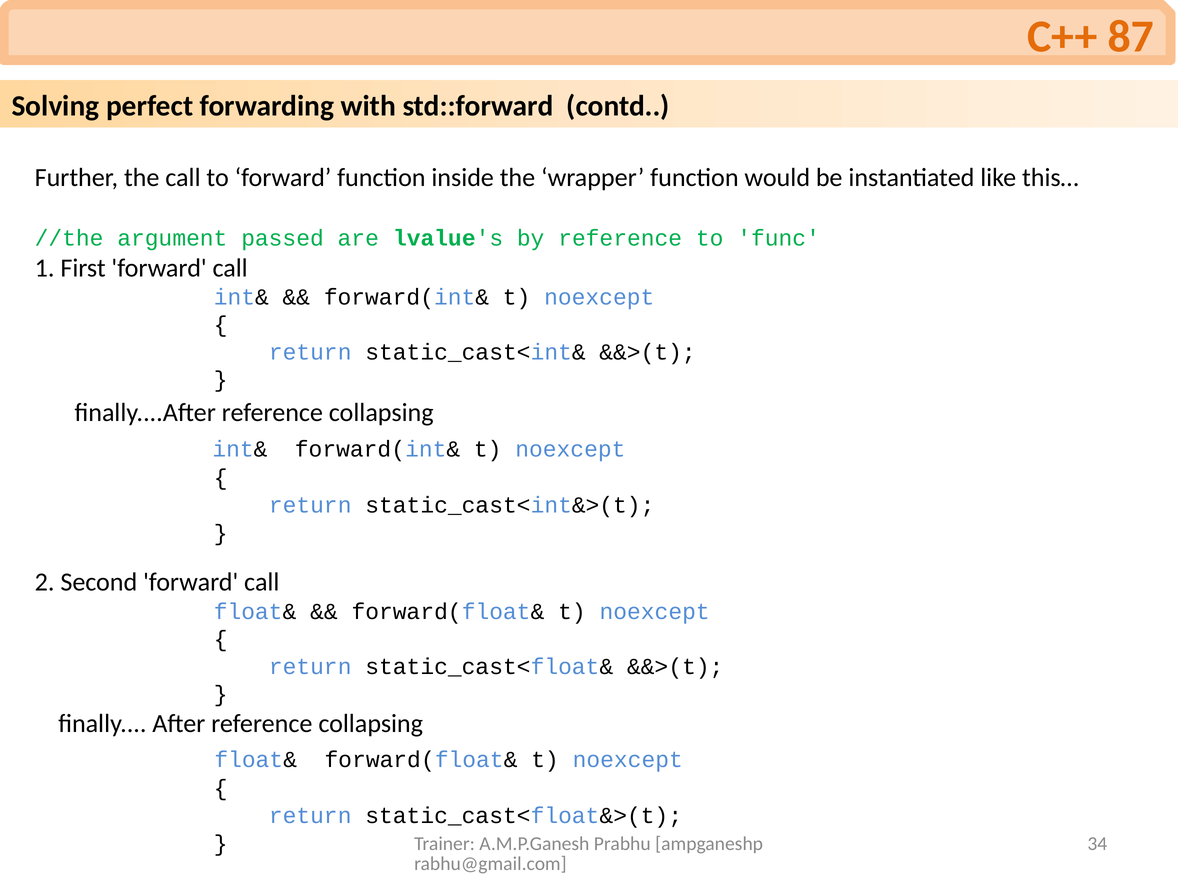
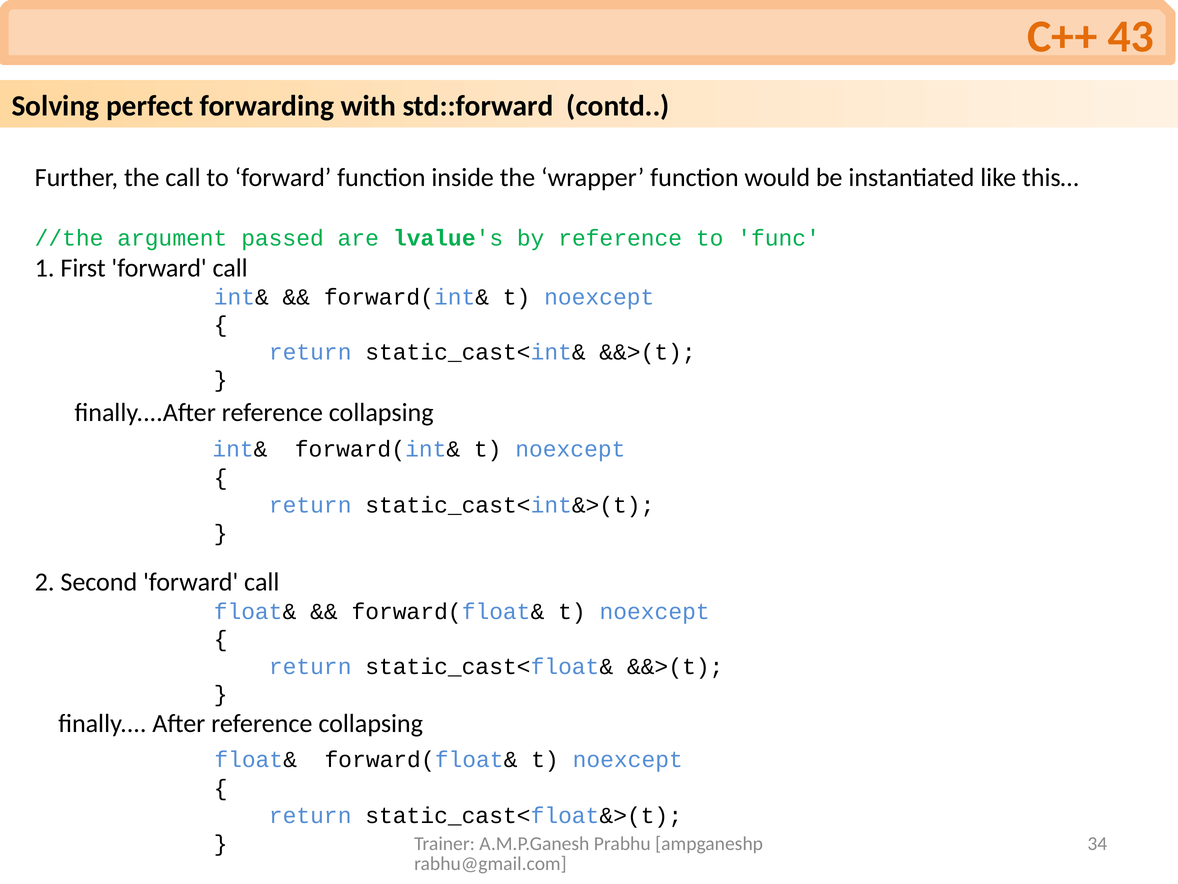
87: 87 -> 43
